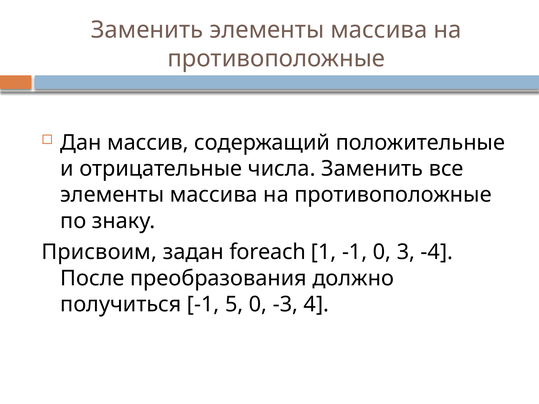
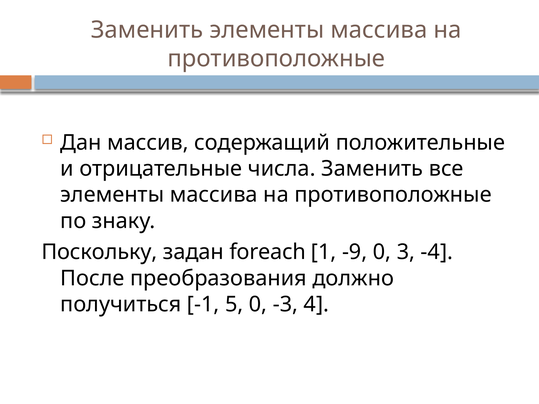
Присвоим: Присвоим -> Поскольку
1 -1: -1 -> -9
